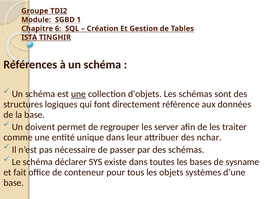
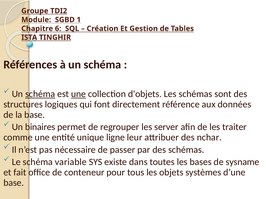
schéma at (40, 94) underline: none -> present
doivent: doivent -> binaires
unique dans: dans -> ligne
déclarer: déclarer -> variable
